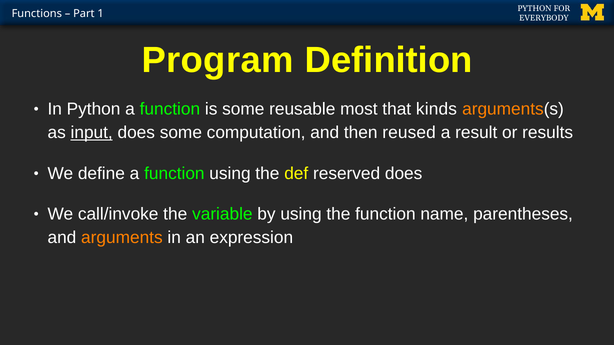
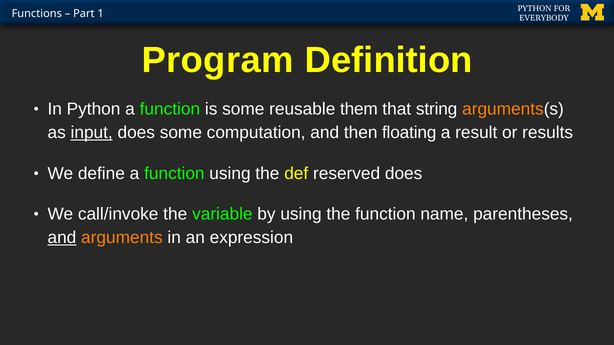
most: most -> them
kinds: kinds -> string
reused: reused -> floating
and at (62, 238) underline: none -> present
